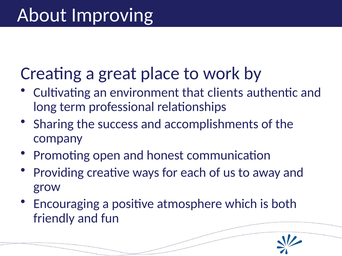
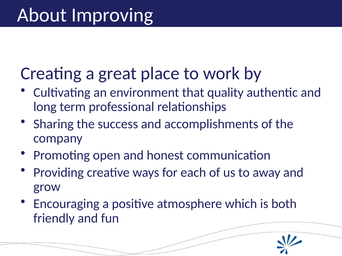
clients: clients -> quality
